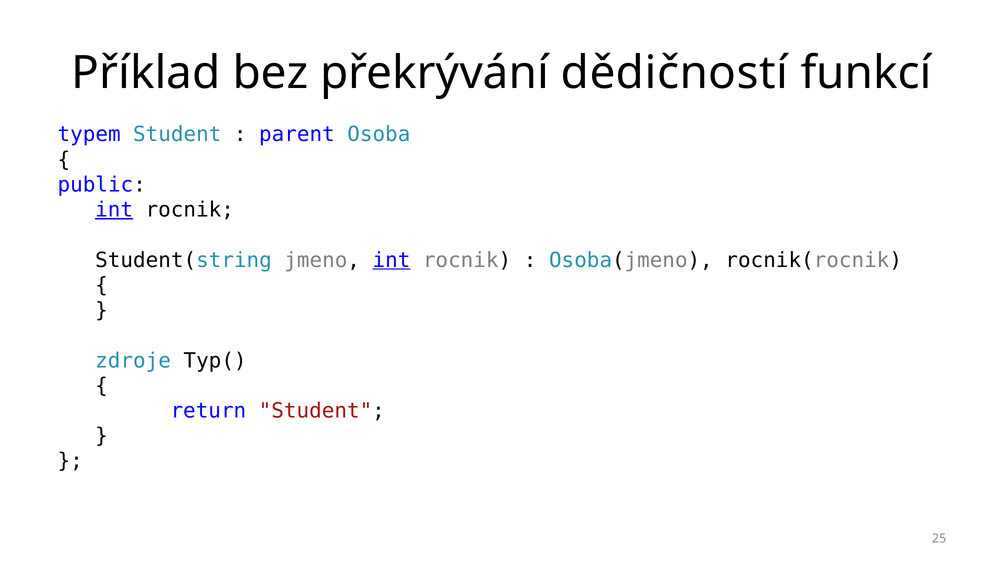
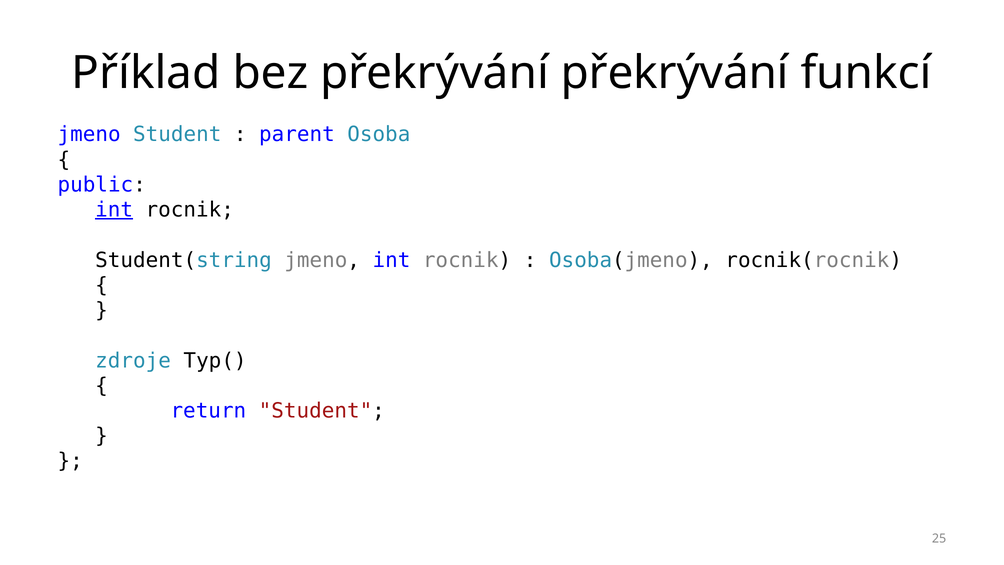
překrývání dědičností: dědičností -> překrývání
typem at (89, 134): typem -> jmeno
int at (391, 260) underline: present -> none
